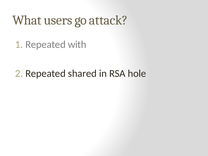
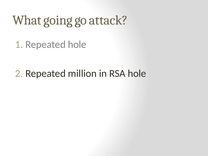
users: users -> going
with at (77, 44): with -> hole
shared: shared -> million
